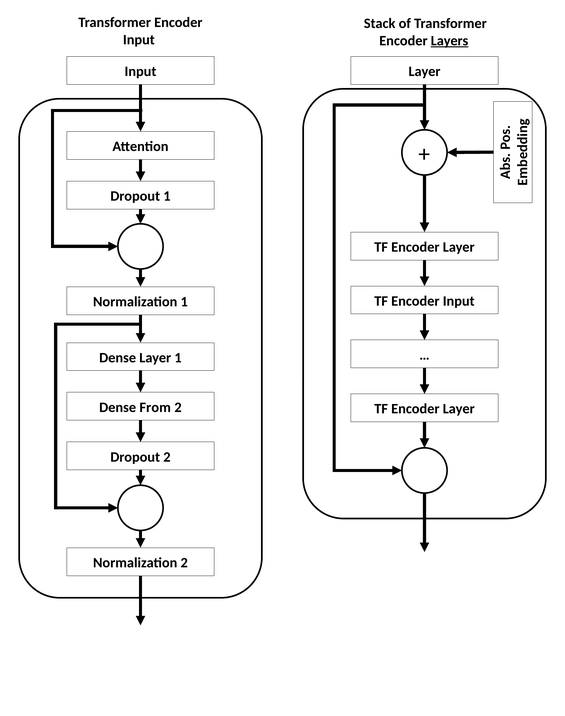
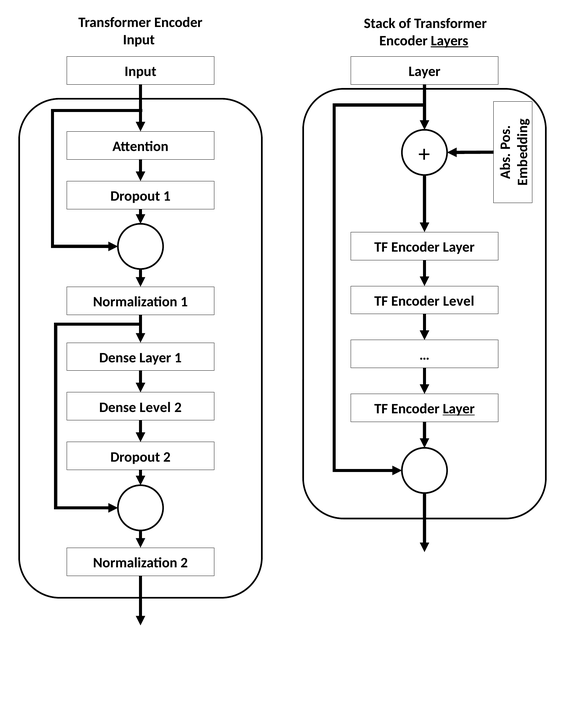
Input at (459, 301): Input -> Level
From at (155, 407): From -> Level
Layer at (459, 409) underline: none -> present
